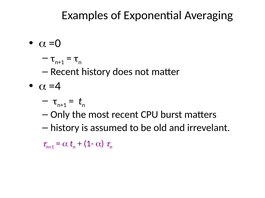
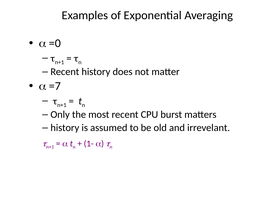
=4: =4 -> =7
